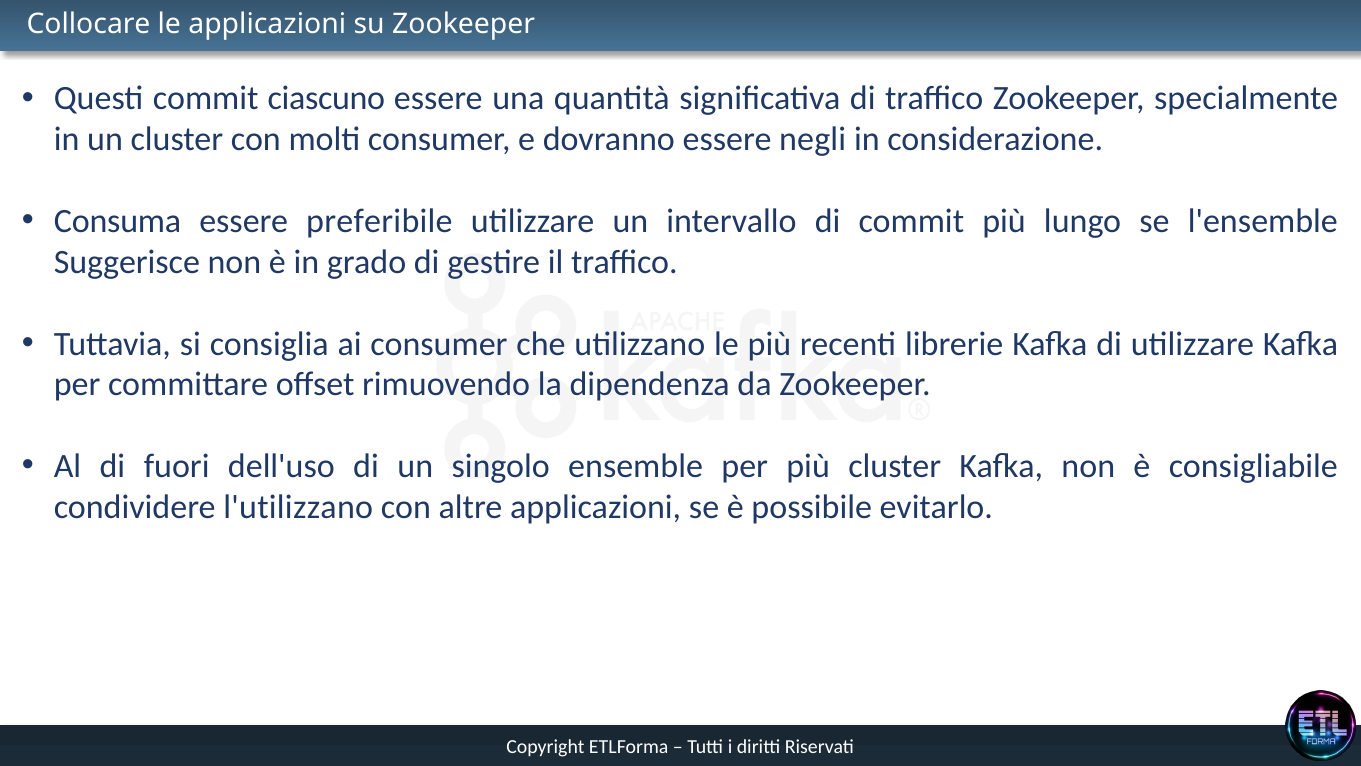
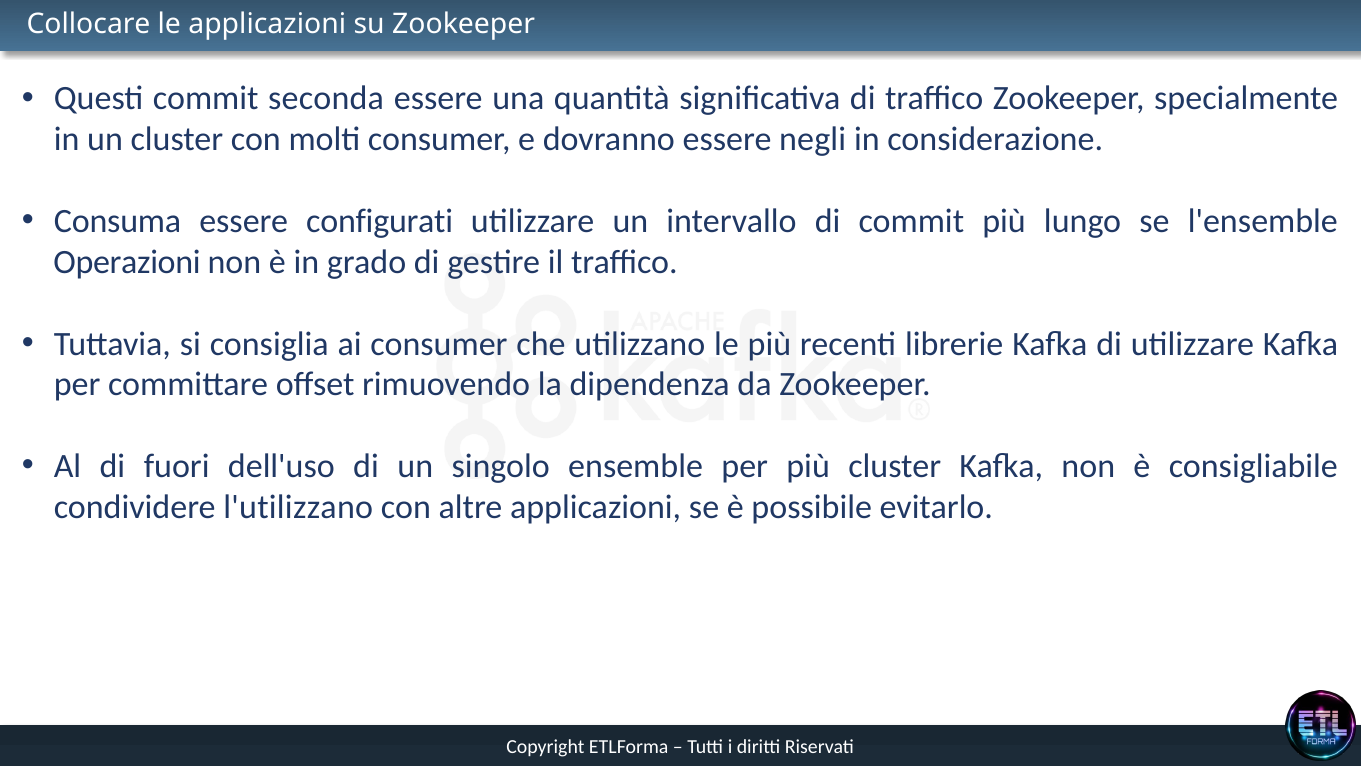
ciascuno: ciascuno -> seconda
preferibile: preferibile -> configurati
Suggerisce: Suggerisce -> Operazioni
